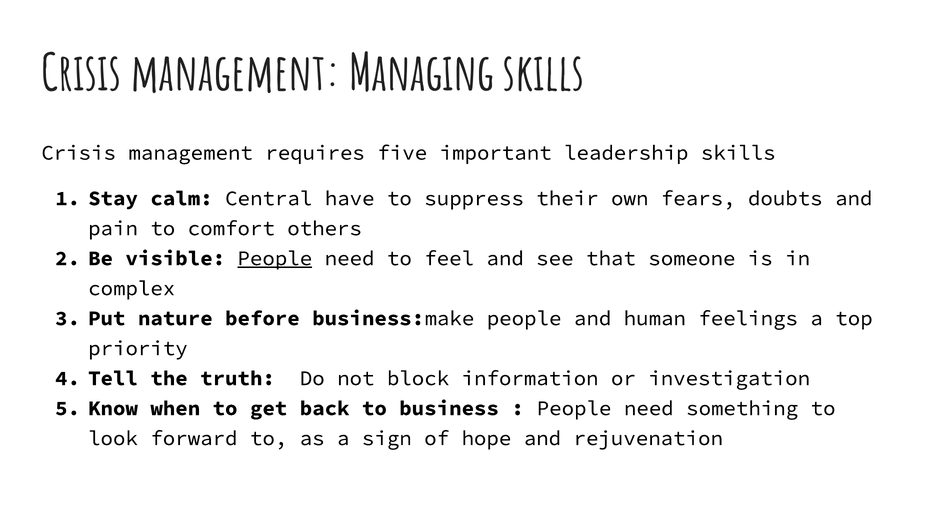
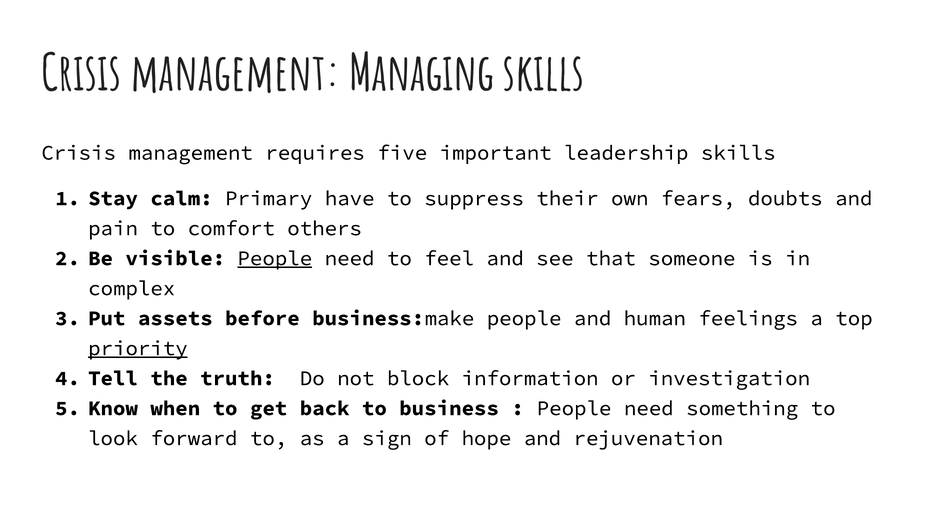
Central: Central -> Primary
nature: nature -> assets
priority underline: none -> present
